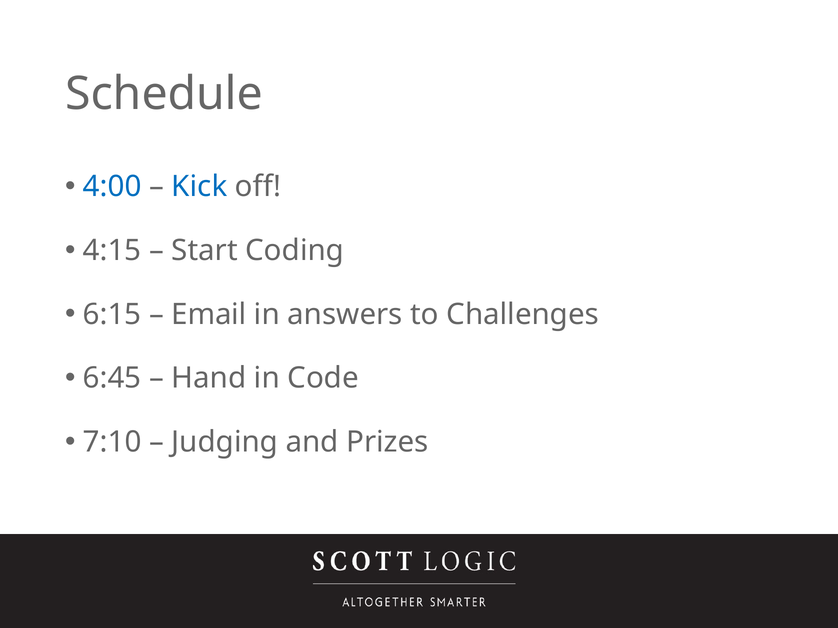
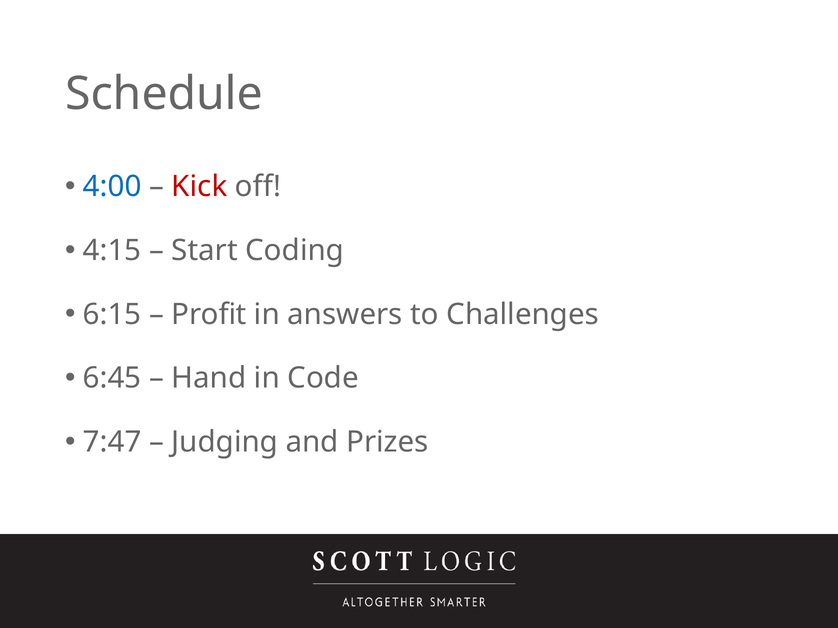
Kick colour: blue -> red
Email: Email -> Profit
7:10: 7:10 -> 7:47
